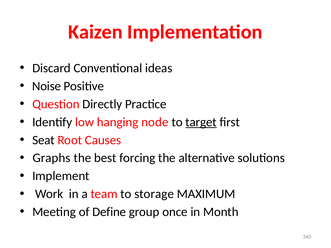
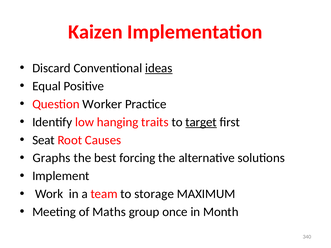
ideas underline: none -> present
Noise: Noise -> Equal
Directly: Directly -> Worker
node: node -> traits
Define: Define -> Maths
